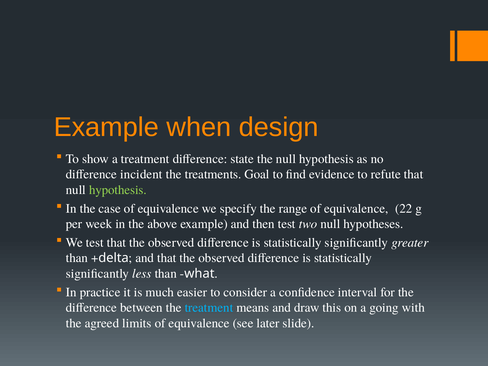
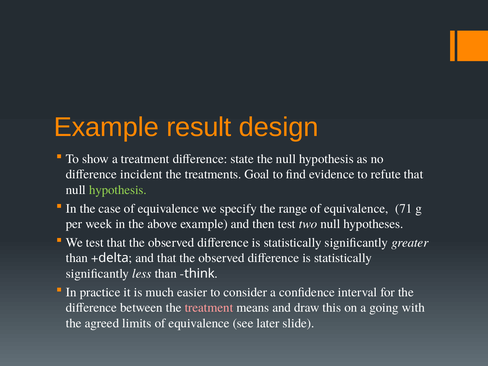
when: when -> result
22: 22 -> 71
what: what -> think
treatment at (209, 308) colour: light blue -> pink
